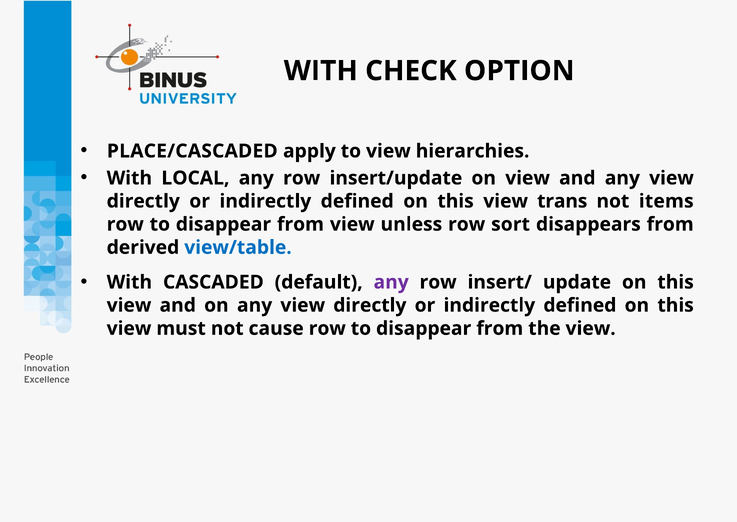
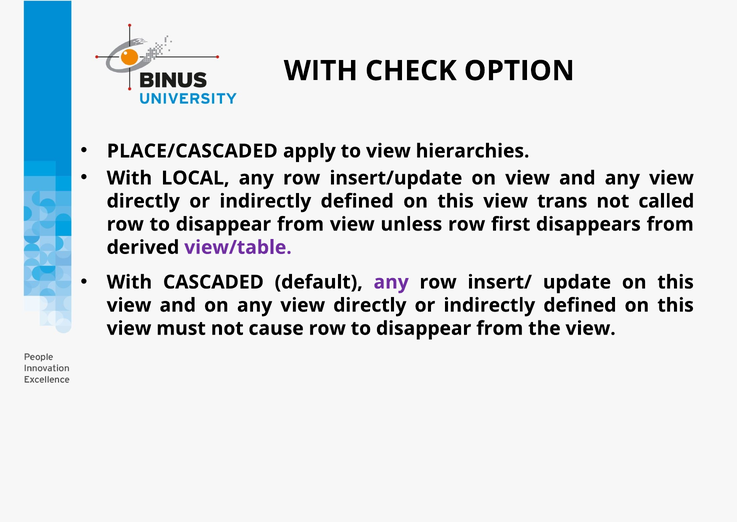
items: items -> called
sort: sort -> first
view/table colour: blue -> purple
